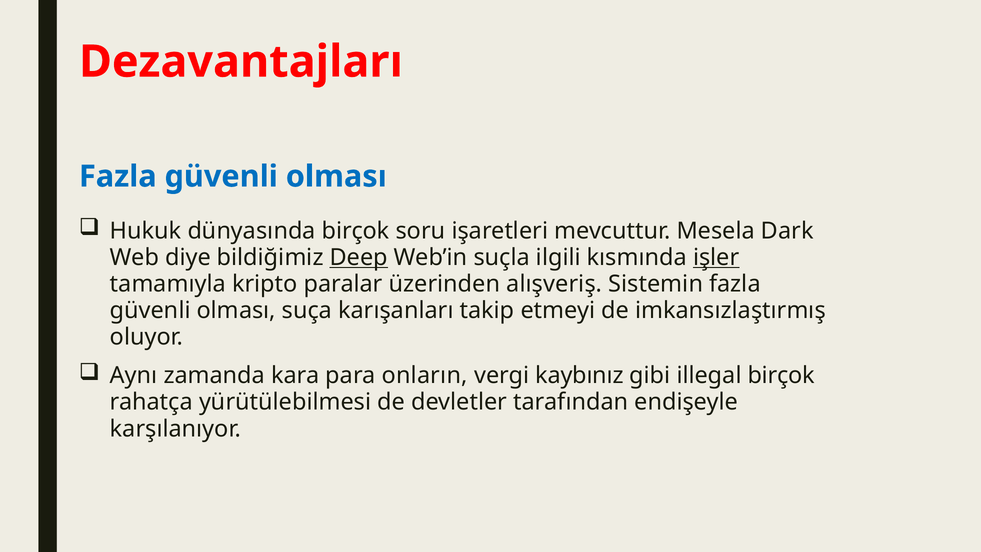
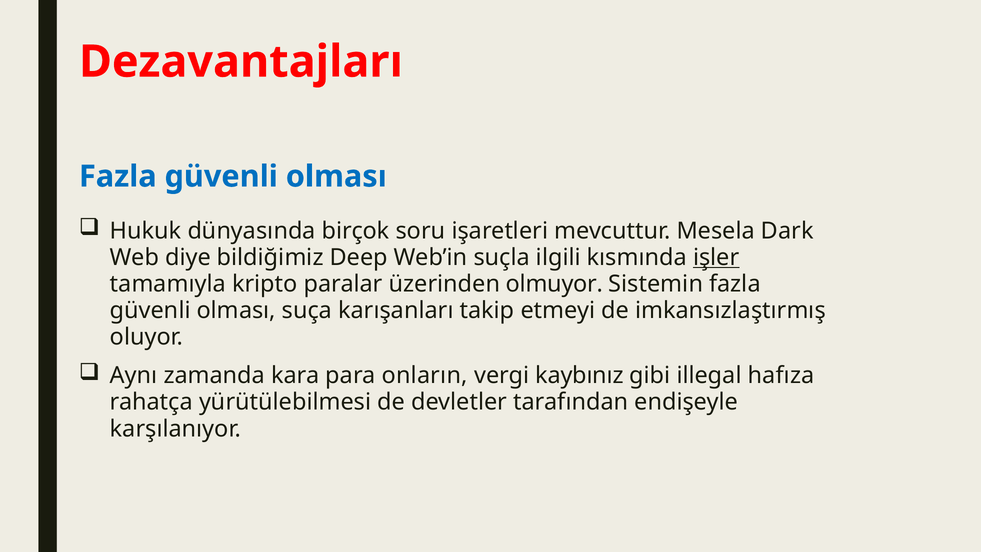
Deep underline: present -> none
alışveriş: alışveriş -> olmuyor
illegal birçok: birçok -> hafıza
